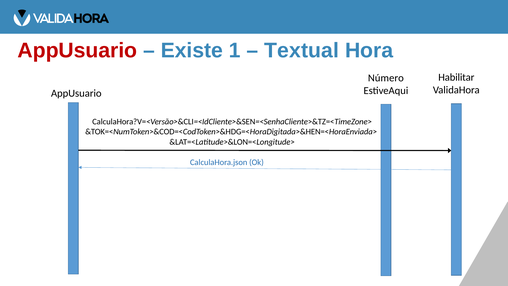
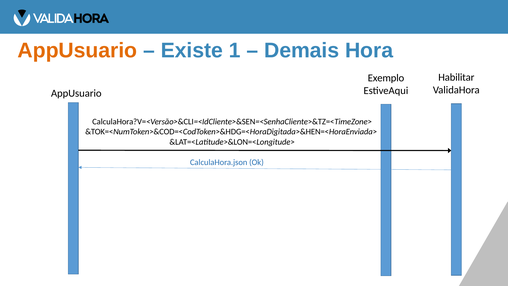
AppUsuario at (77, 51) colour: red -> orange
Textual: Textual -> Demais
Número: Número -> Exemplo
